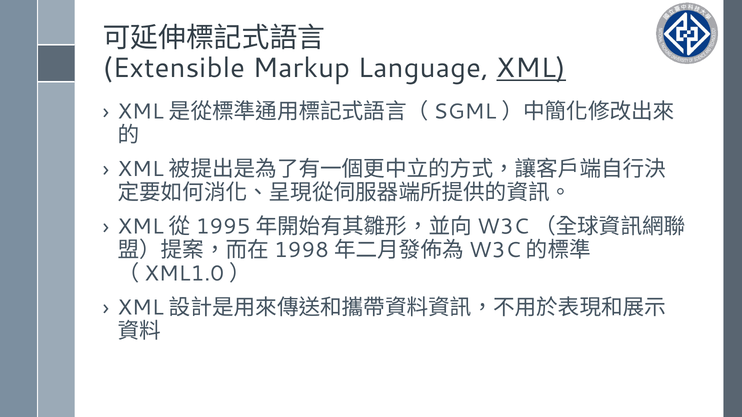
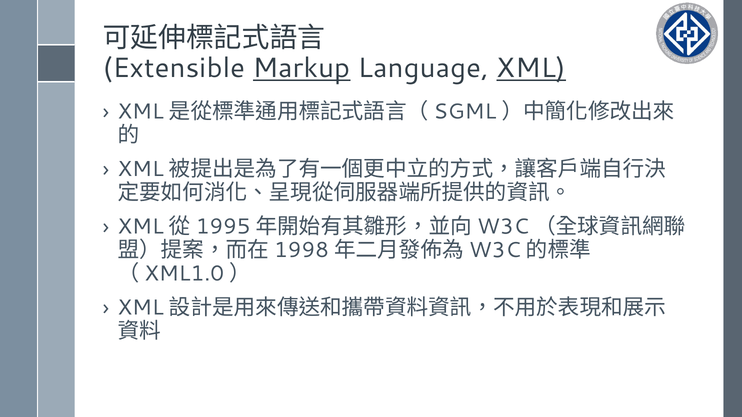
Markup underline: none -> present
